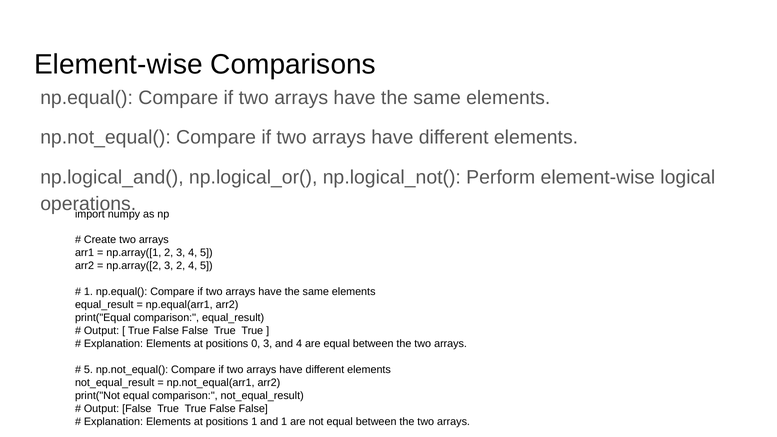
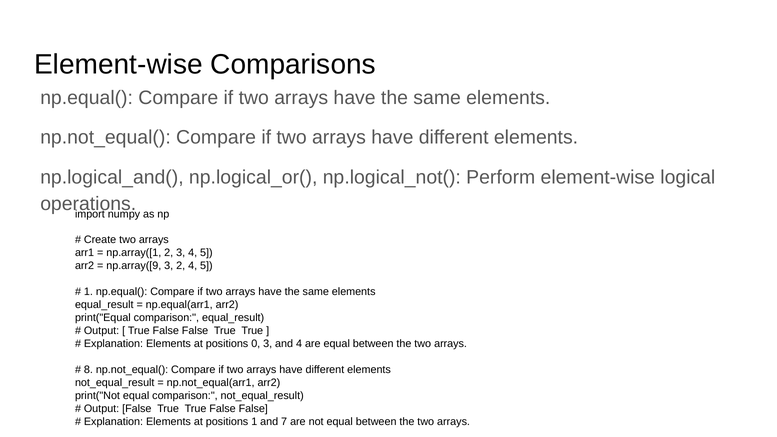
np.array([2: np.array([2 -> np.array([9
5 at (88, 370): 5 -> 8
and 1: 1 -> 7
